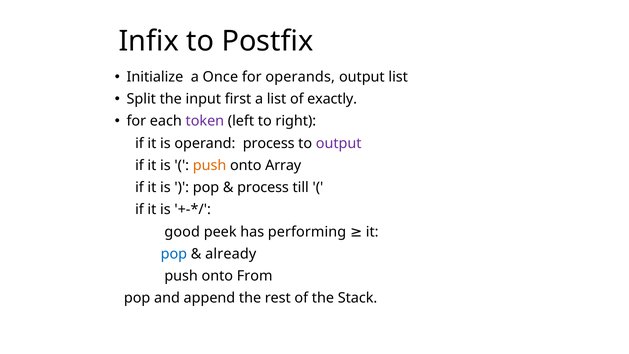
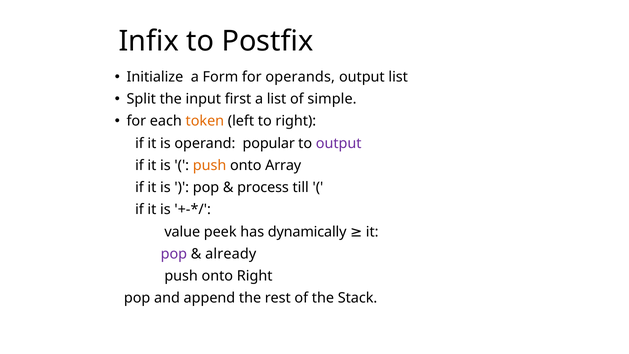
Once: Once -> Form
exactly: exactly -> simple
token colour: purple -> orange
operand process: process -> popular
good: good -> value
performing: performing -> dynamically
pop at (174, 254) colour: blue -> purple
onto From: From -> Right
